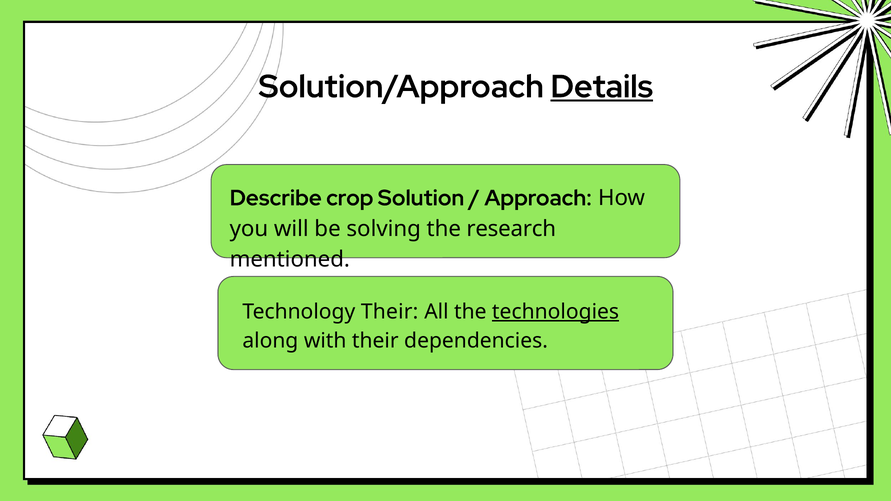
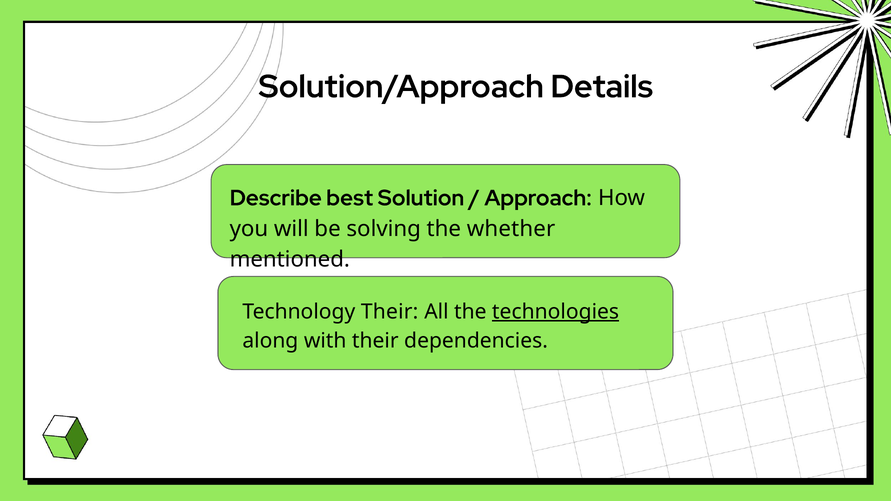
Details underline: present -> none
crop: crop -> best
research: research -> whether
